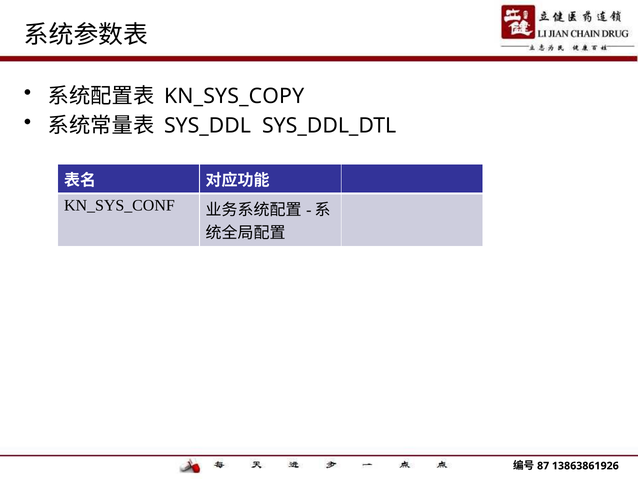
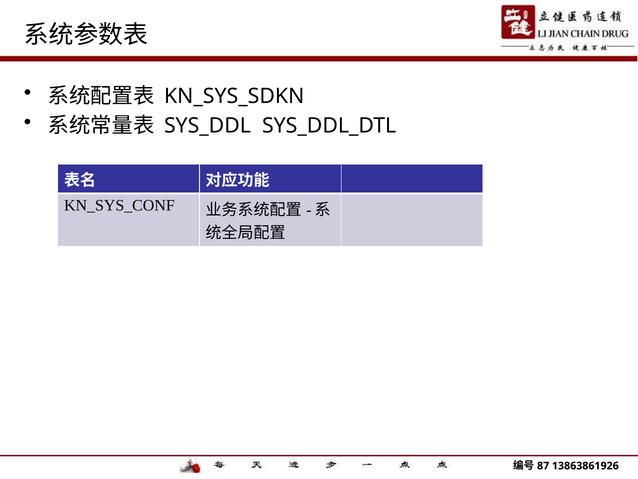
KN_SYS_COPY: KN_SYS_COPY -> KN_SYS_SDKN
